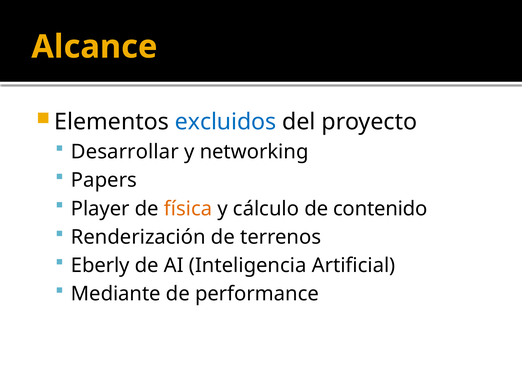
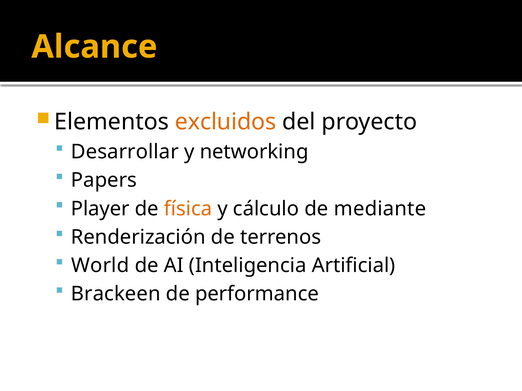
excluidos colour: blue -> orange
contenido: contenido -> mediante
Eberly: Eberly -> World
Mediante: Mediante -> Brackeen
